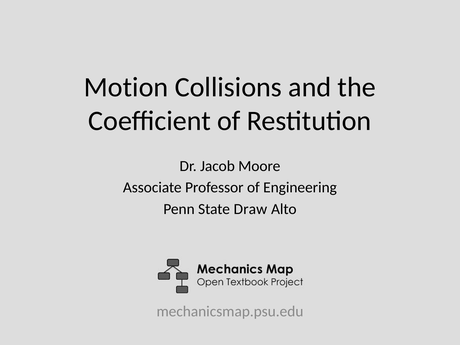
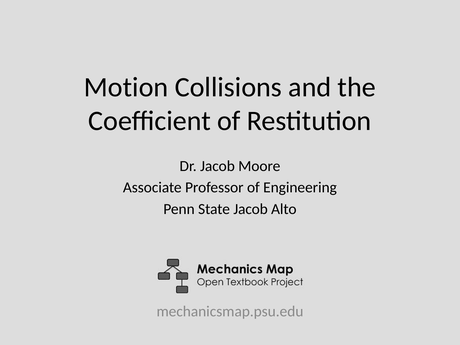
State Draw: Draw -> Jacob
